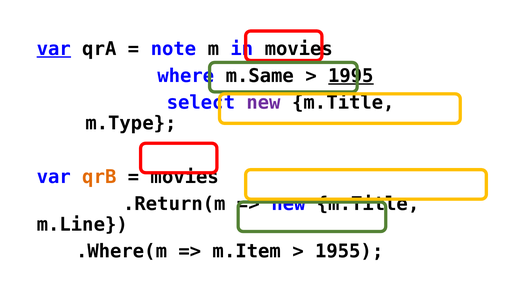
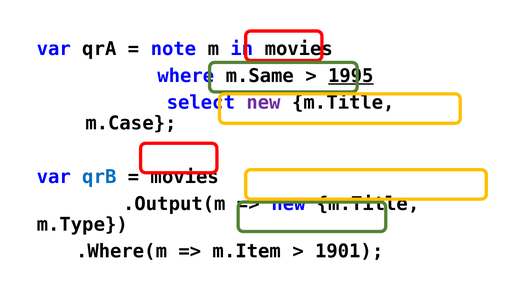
var at (54, 49) underline: present -> none
m.Type: m.Type -> m.Case
qrB colour: orange -> blue
.Return(m: .Return(m -> .Output(m
m.Line: m.Line -> m.Type
1955: 1955 -> 1901
